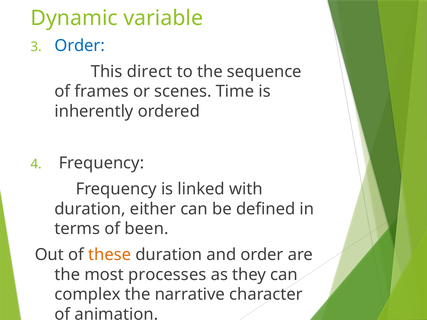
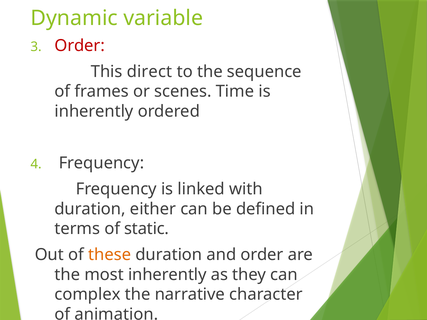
Order at (80, 46) colour: blue -> red
been: been -> static
most processes: processes -> inherently
